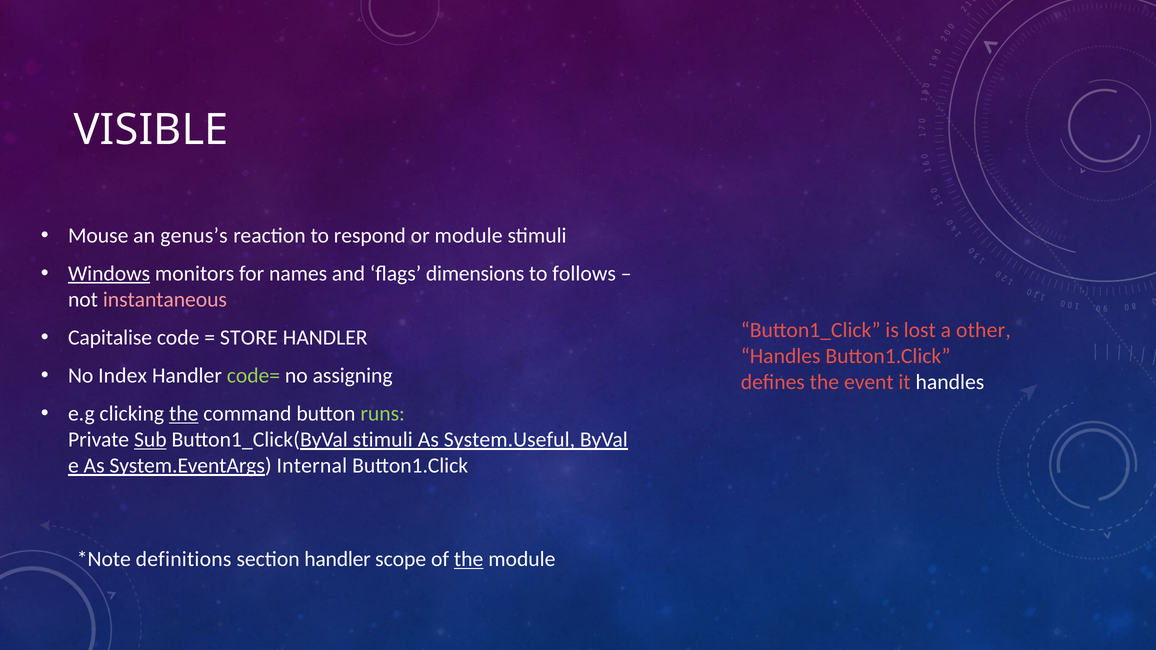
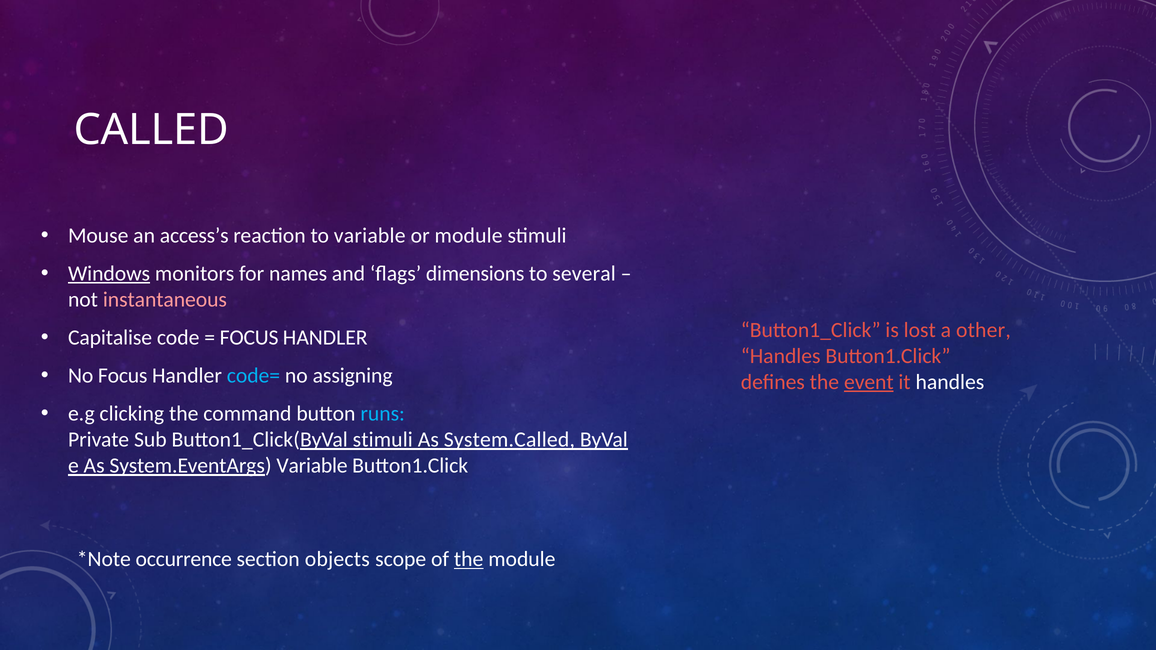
VISIBLE: VISIBLE -> CALLED
genus’s: genus’s -> access’s
to respond: respond -> variable
follows: follows -> several
STORE at (249, 338): STORE -> FOCUS
No Index: Index -> Focus
code= colour: light green -> light blue
event underline: none -> present
the at (184, 414) underline: present -> none
runs colour: light green -> light blue
Sub underline: present -> none
System.Useful: System.Useful -> System.Called
System.EventArgs Internal: Internal -> Variable
definitions: definitions -> occurrence
section handler: handler -> objects
